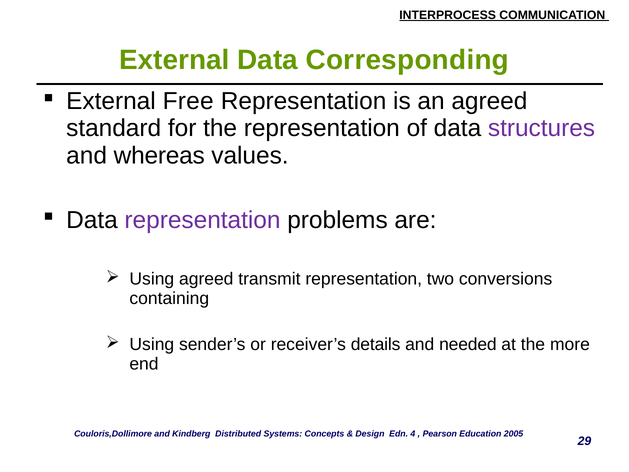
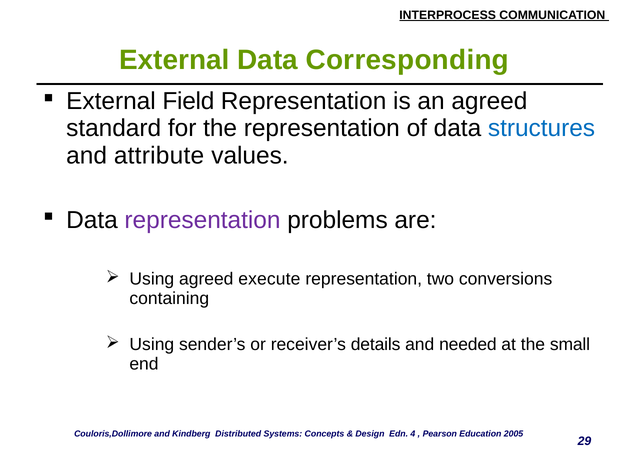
Free: Free -> Field
structures colour: purple -> blue
whereas: whereas -> attribute
transmit: transmit -> execute
more: more -> small
